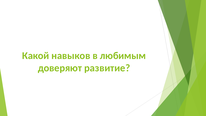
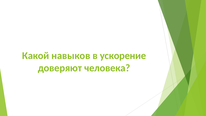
любимым: любимым -> ускорение
развитие: развитие -> человека
